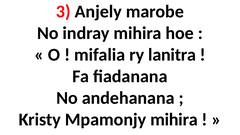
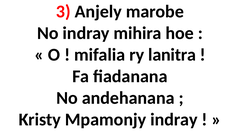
Mpamonjy mihira: mihira -> indray
